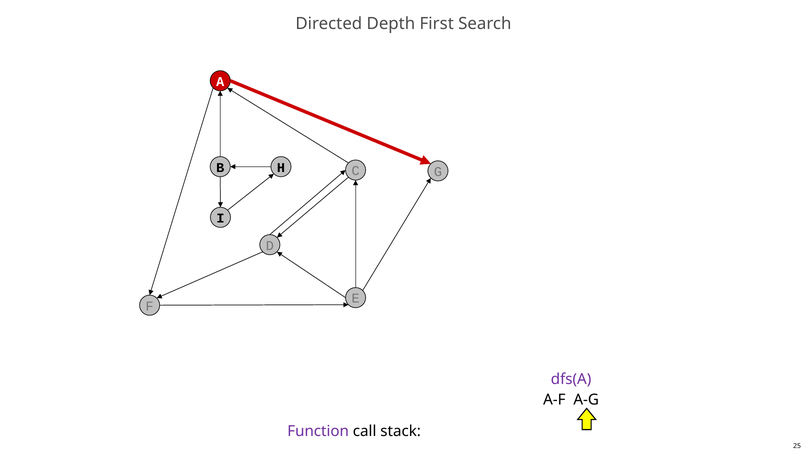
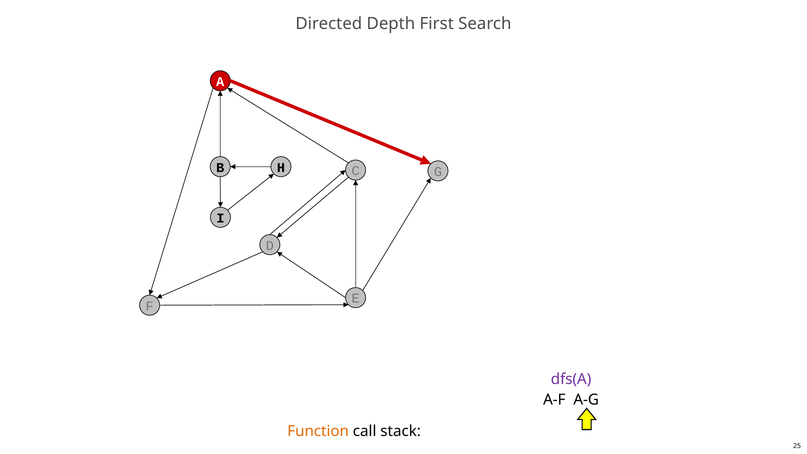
Function colour: purple -> orange
